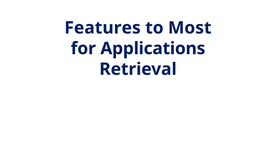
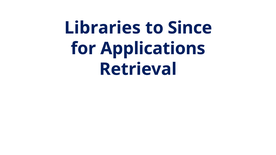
Features: Features -> Libraries
Most: Most -> Since
